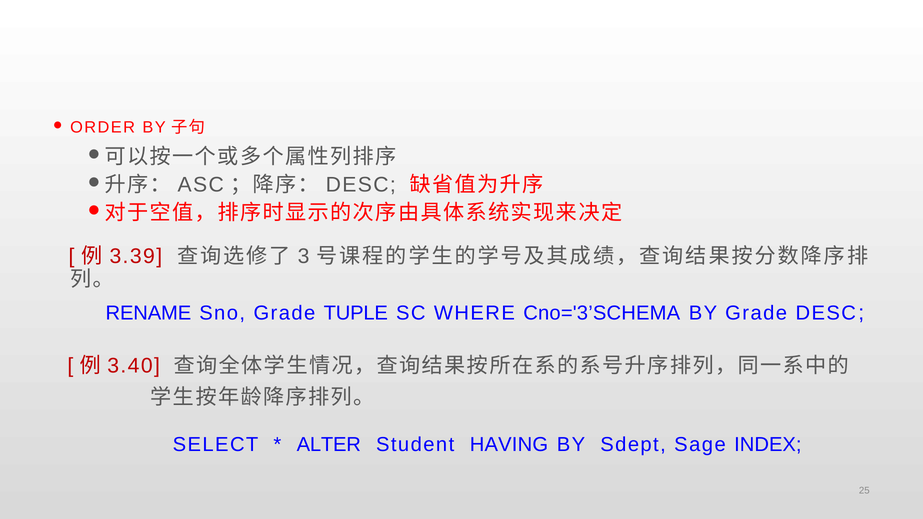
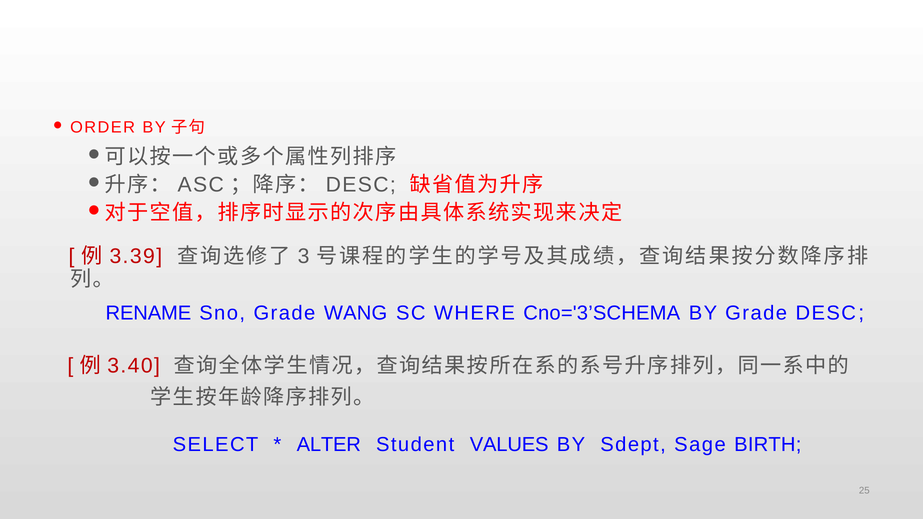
TUPLE: TUPLE -> WANG
HAVING: HAVING -> VALUES
INDEX: INDEX -> BIRTH
